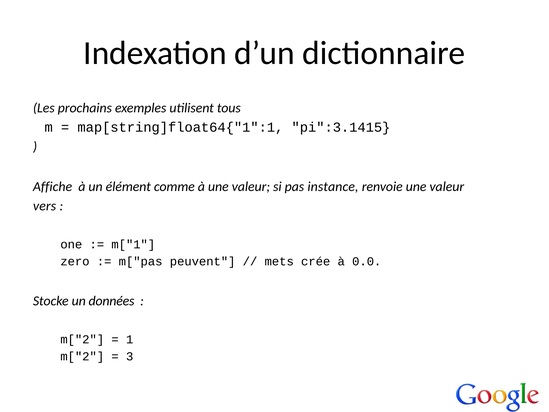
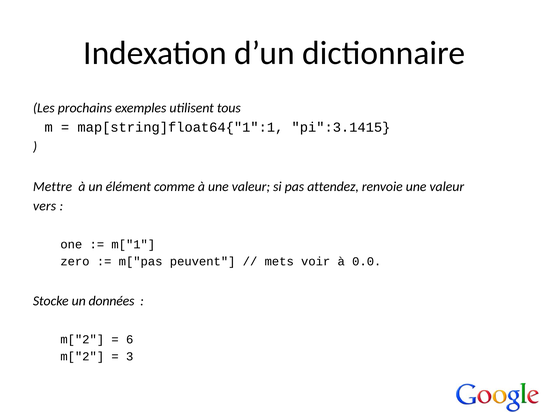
Affiche: Affiche -> Mettre
instance: instance -> attendez
crée: crée -> voir
1: 1 -> 6
